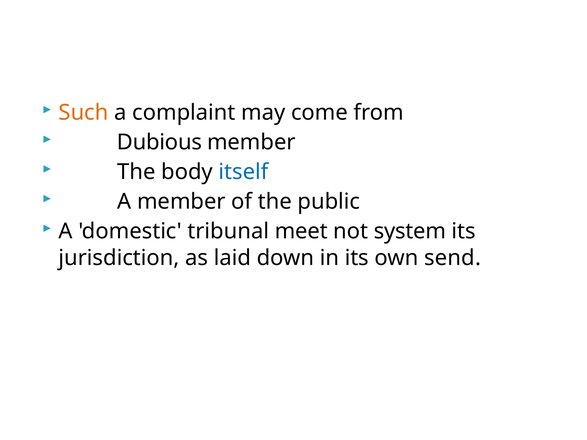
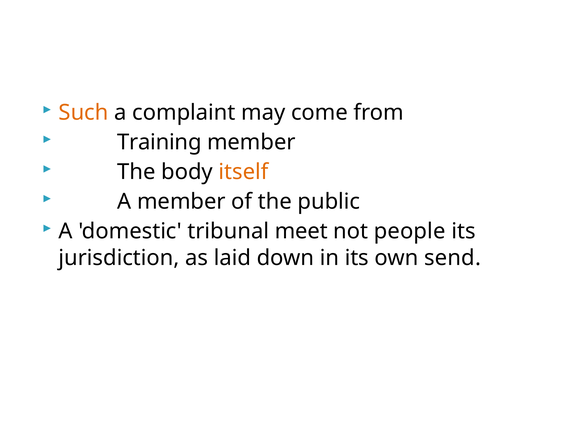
Dubious: Dubious -> Training
itself colour: blue -> orange
system: system -> people
